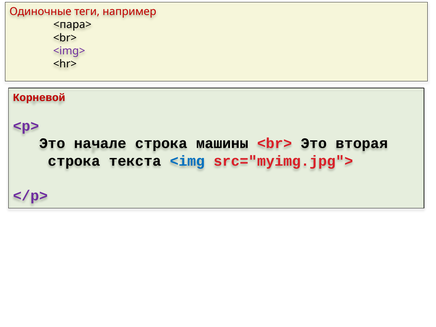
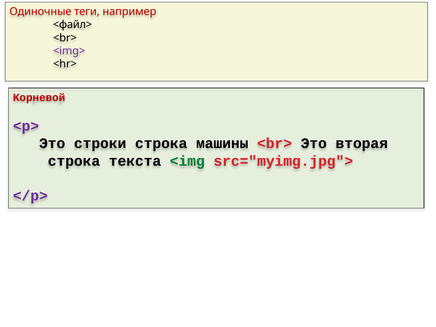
<пара>: <пара> -> <файл>
начале: начале -> строки
<img colour: blue -> green
